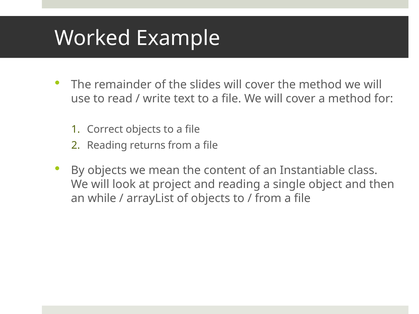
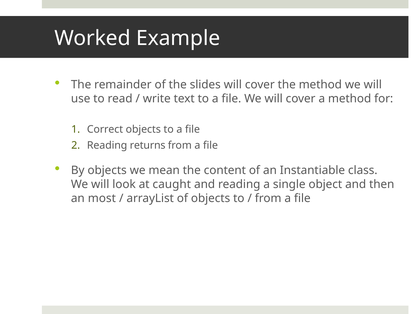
project: project -> caught
while: while -> most
